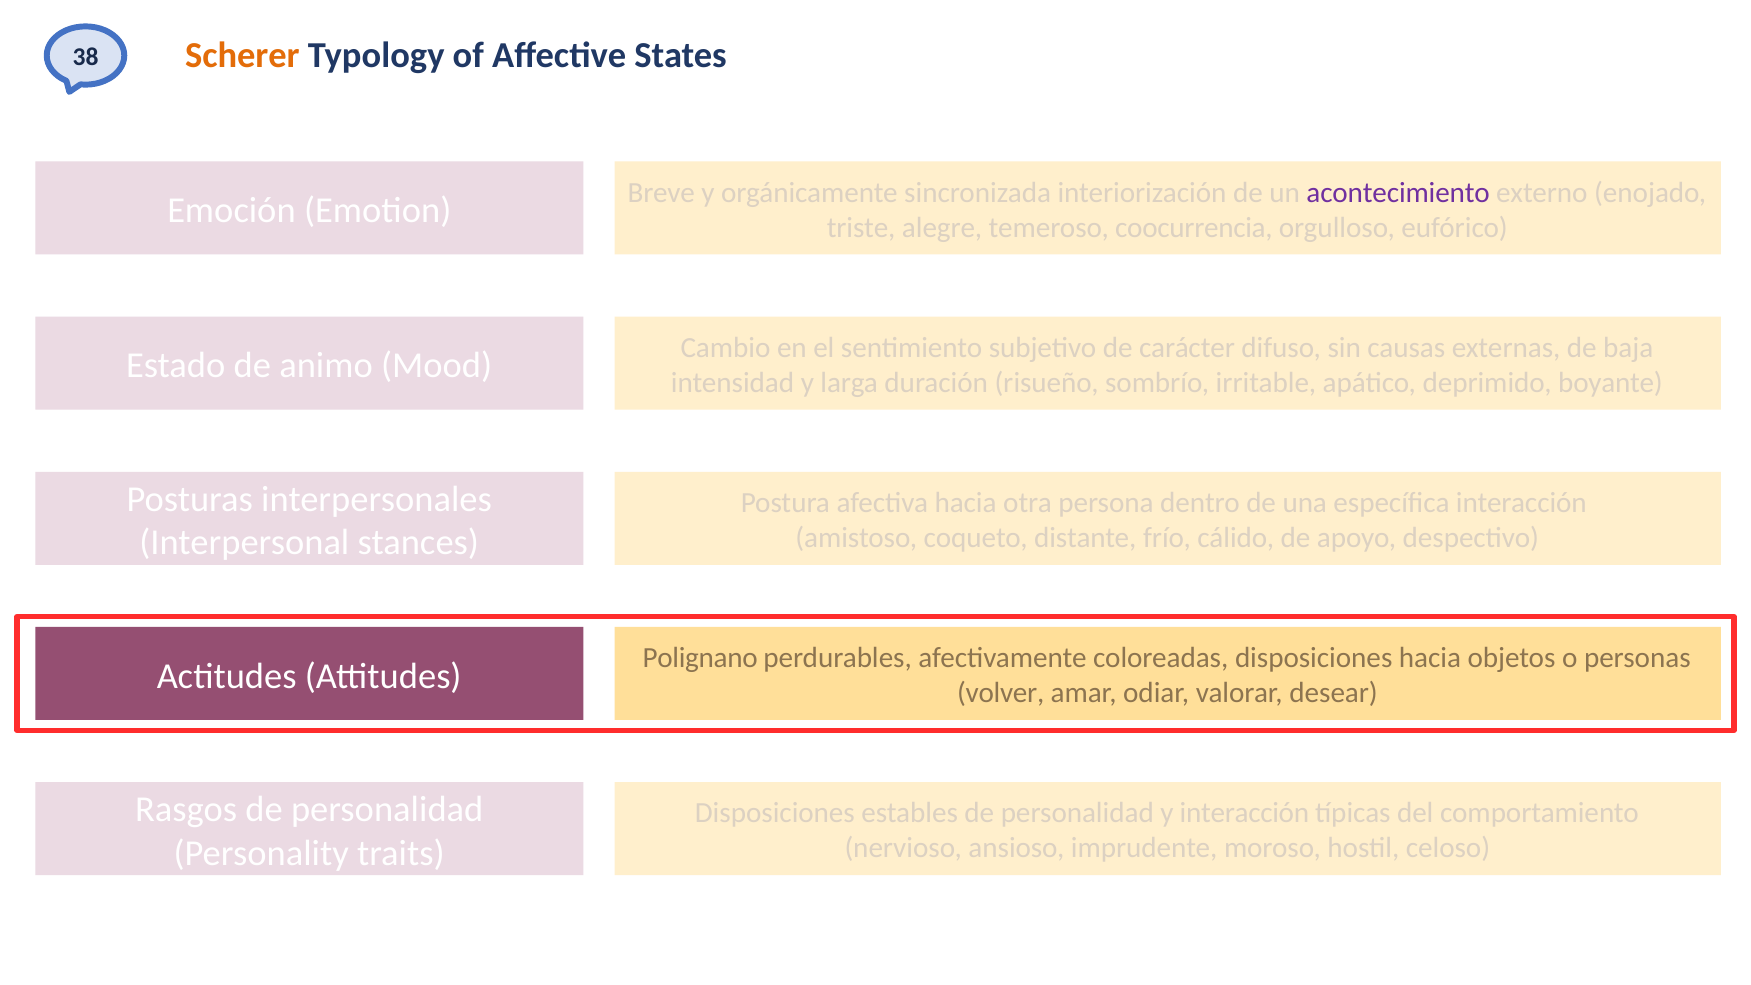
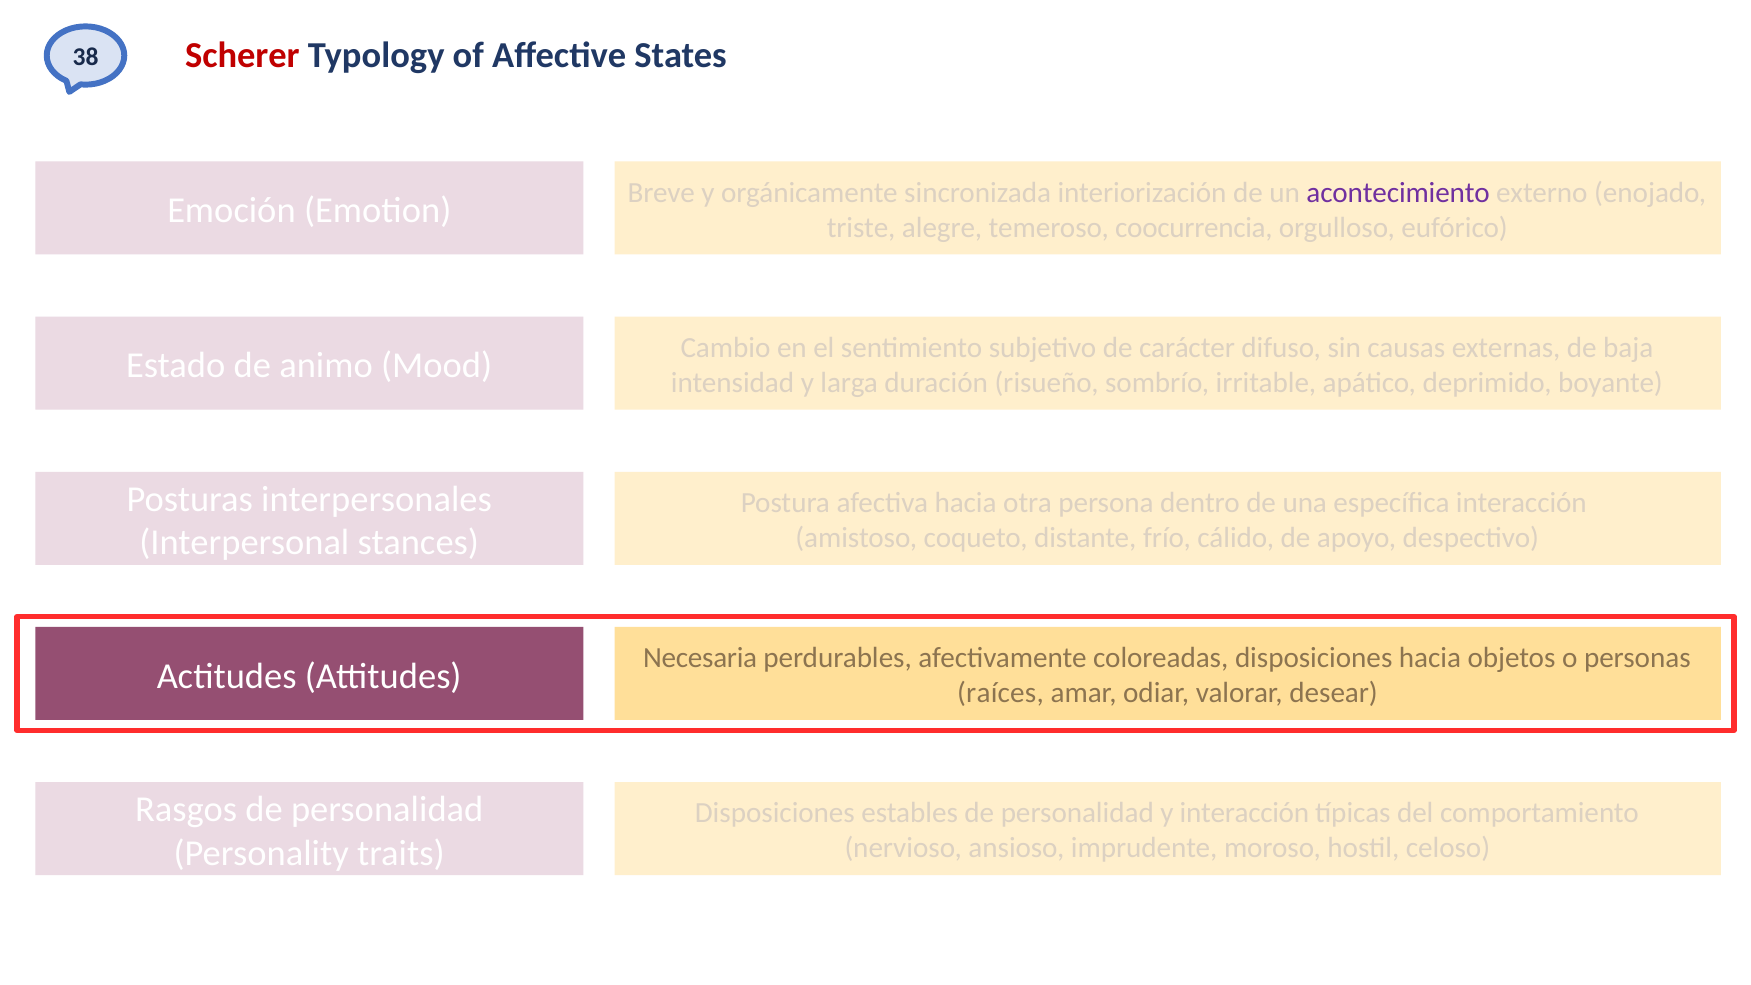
Scherer colour: orange -> red
Polignano: Polignano -> Necesaria
volver: volver -> raíces
